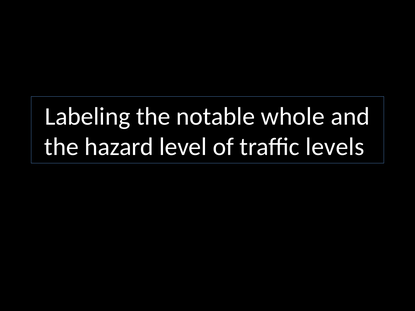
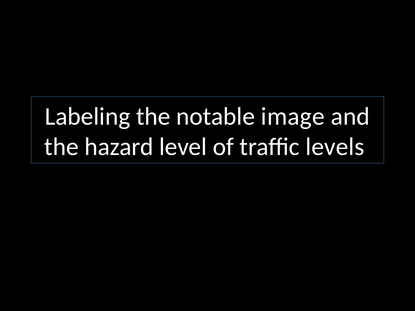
whole: whole -> image
